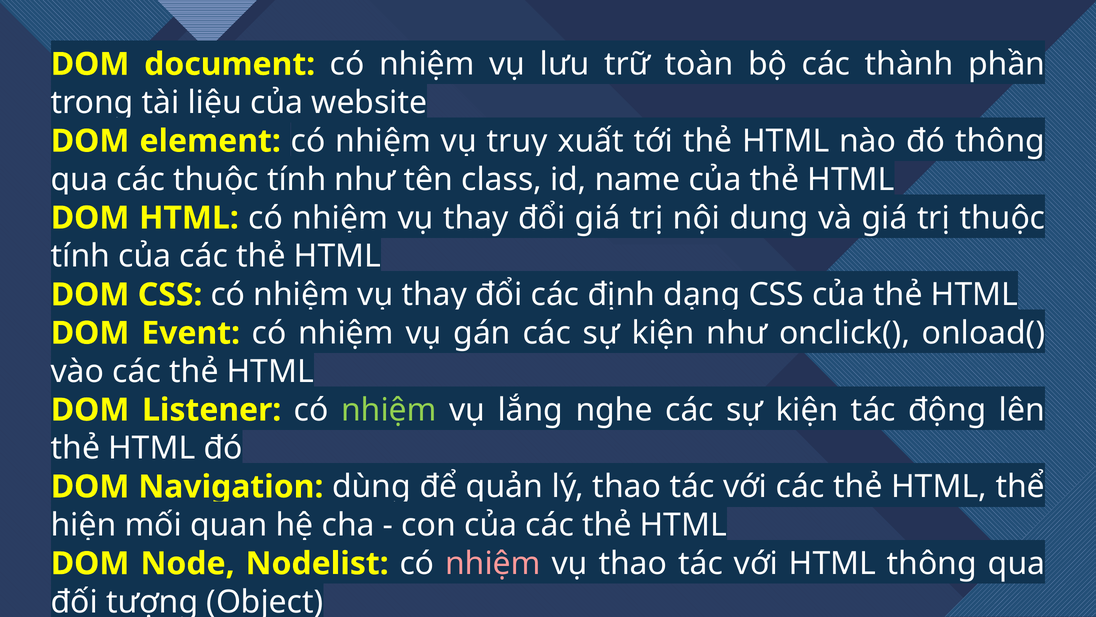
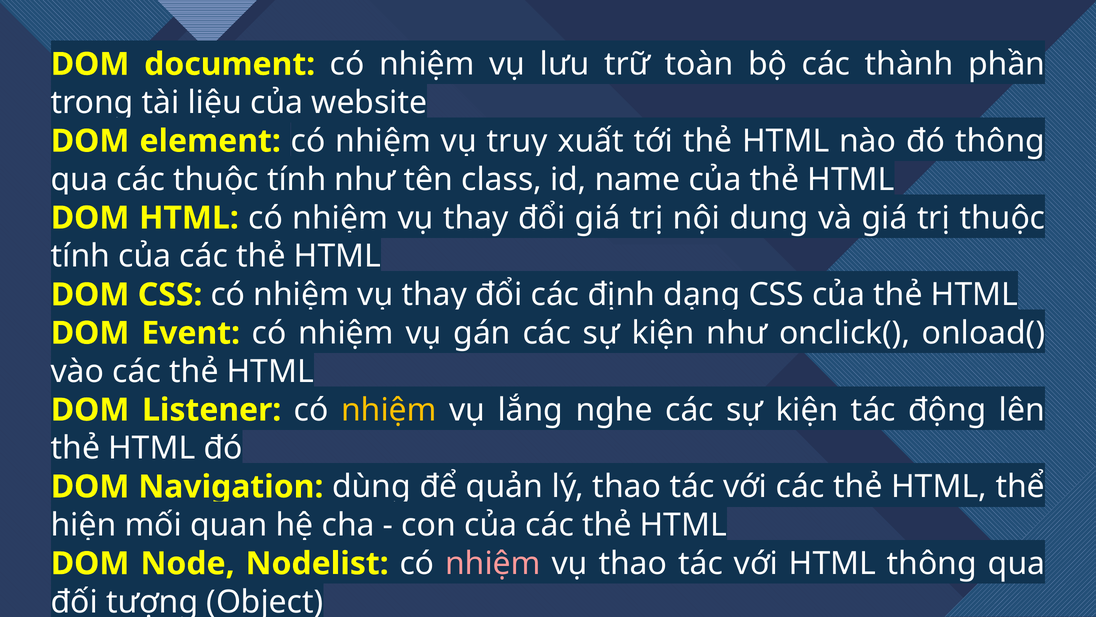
nhiệm at (389, 410) colour: light green -> yellow
